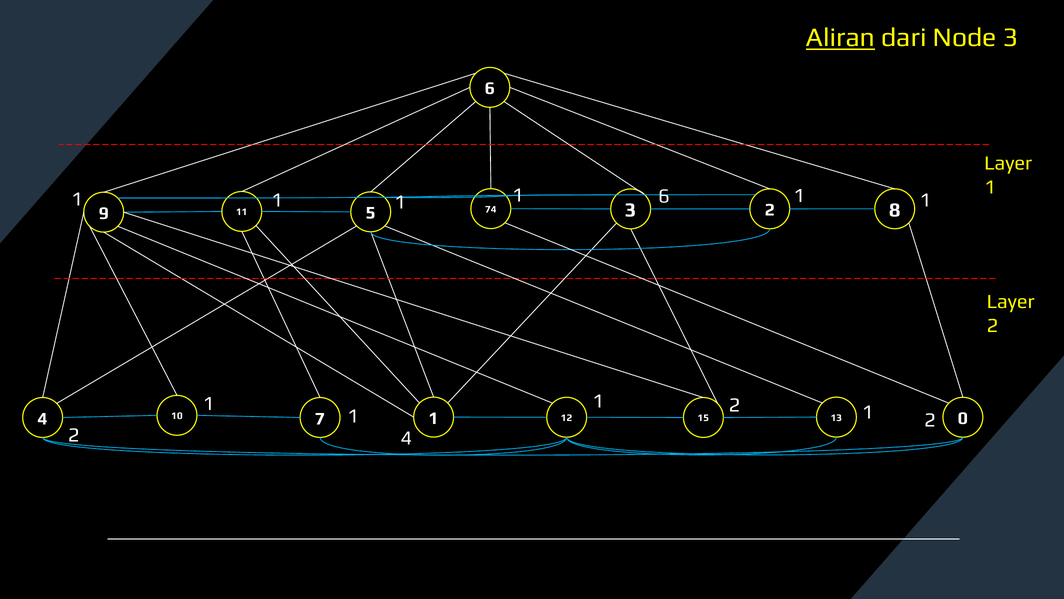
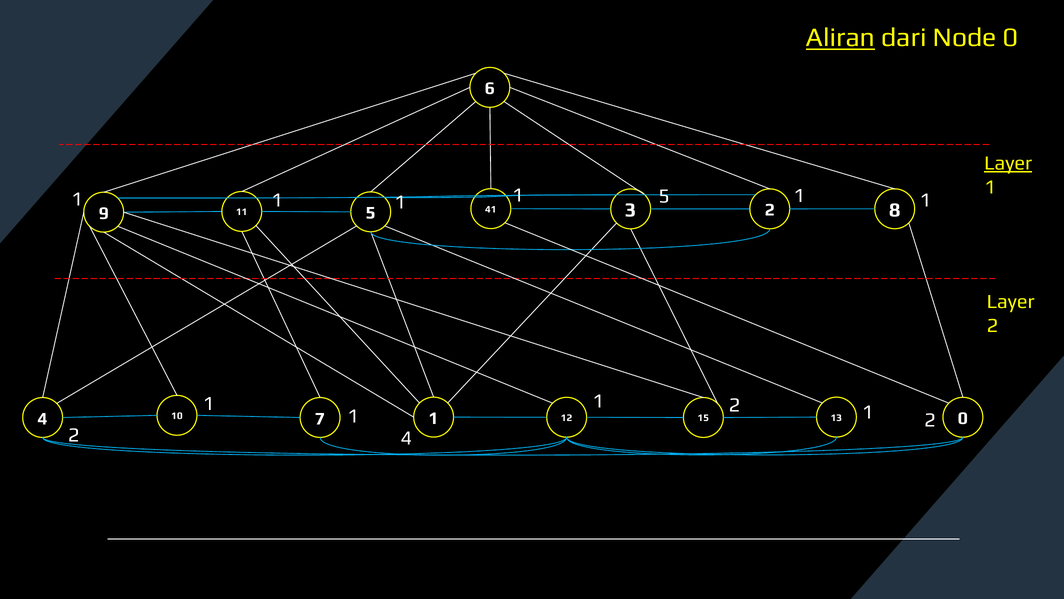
Node 3: 3 -> 0
Layer at (1008, 163) underline: none -> present
1 6: 6 -> 5
74: 74 -> 41
